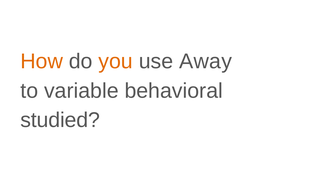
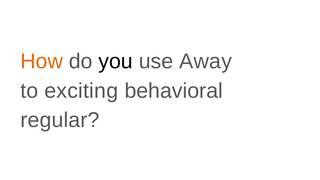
you colour: orange -> black
variable: variable -> exciting
studied: studied -> regular
